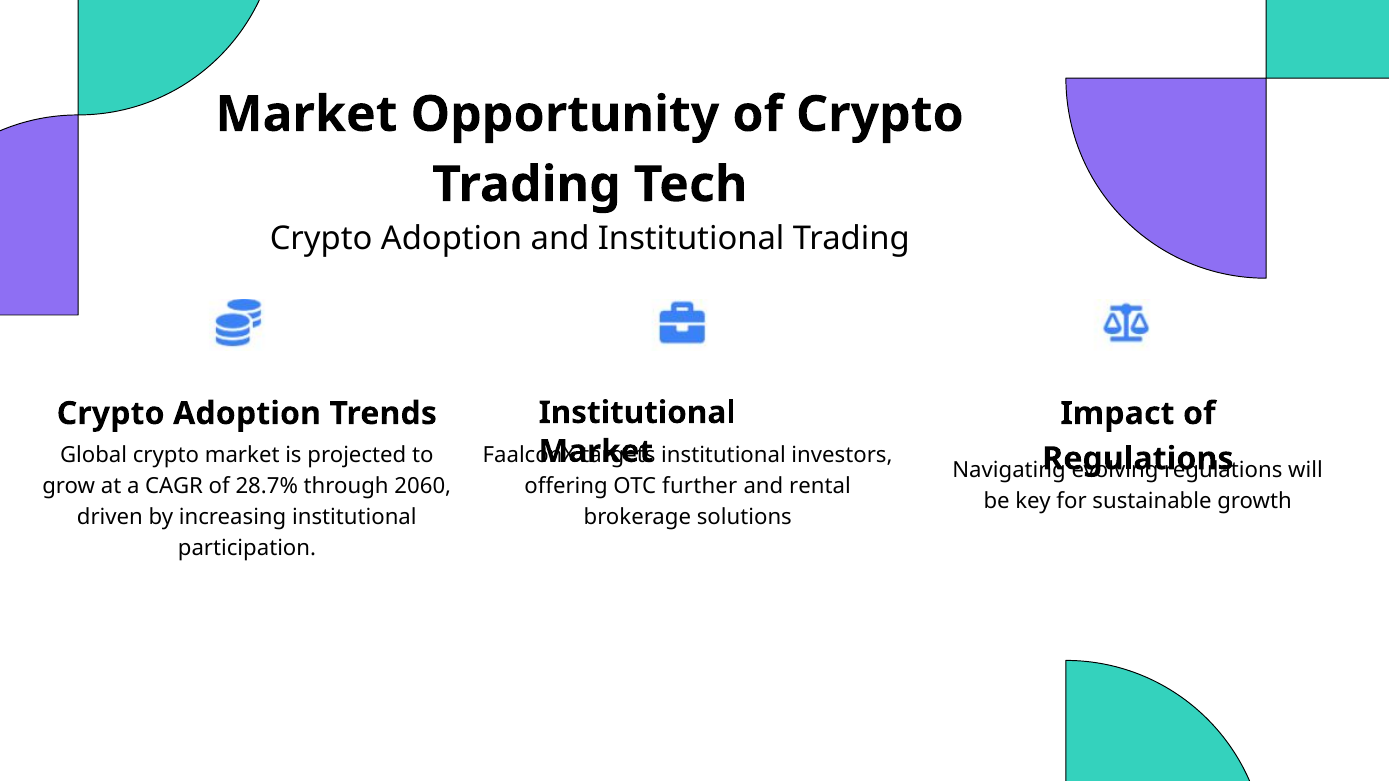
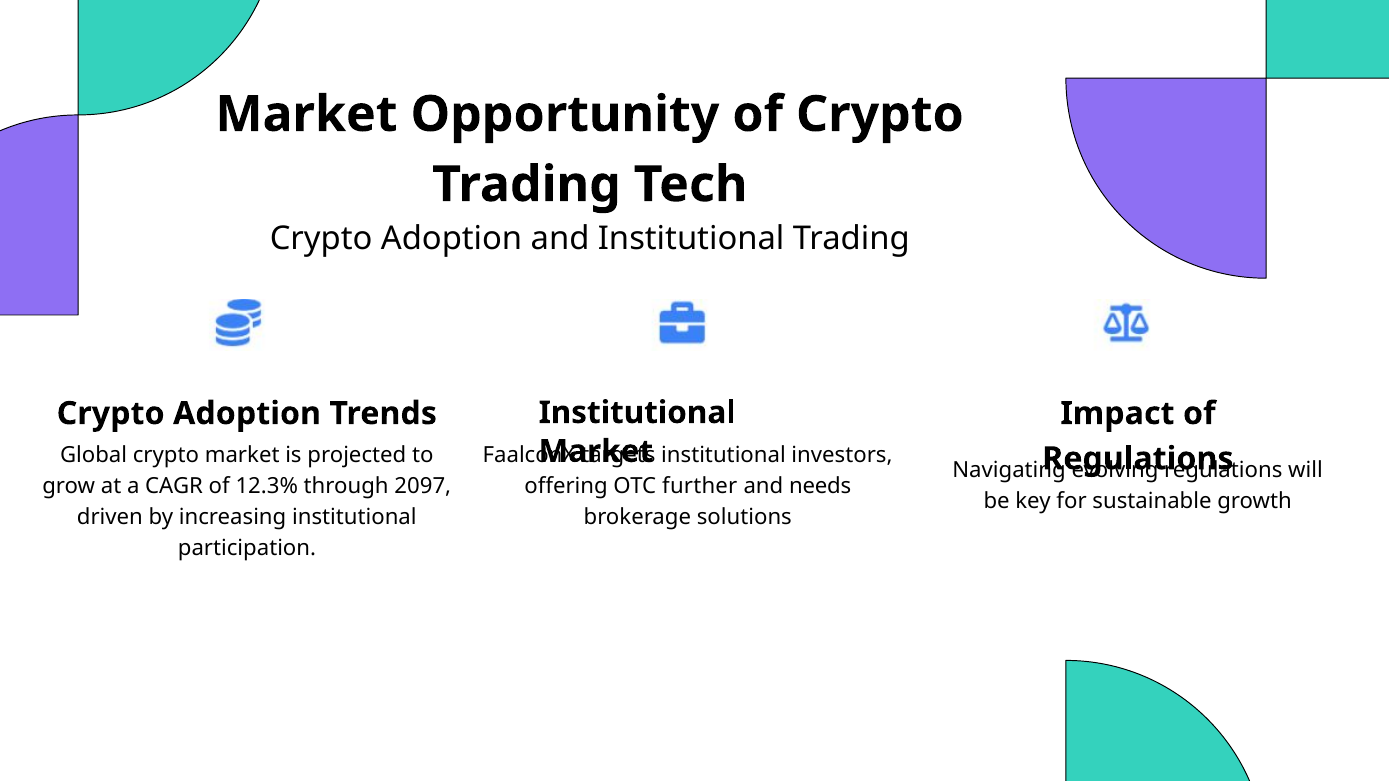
28.7%: 28.7% -> 12.3%
2060: 2060 -> 2097
rental: rental -> needs
